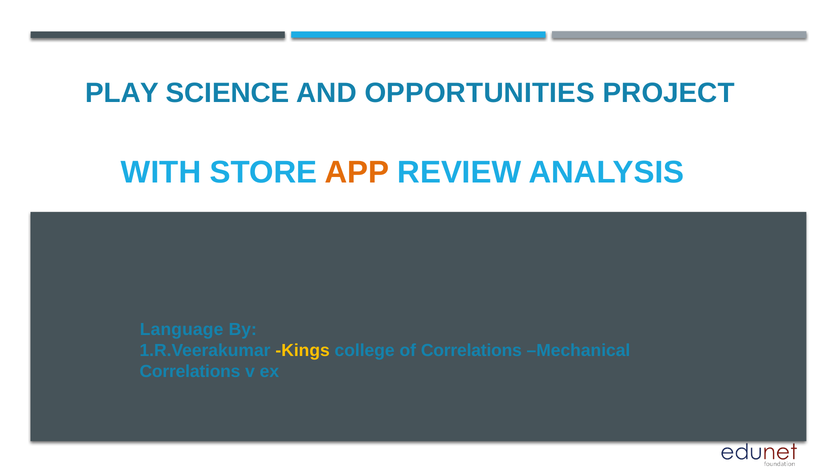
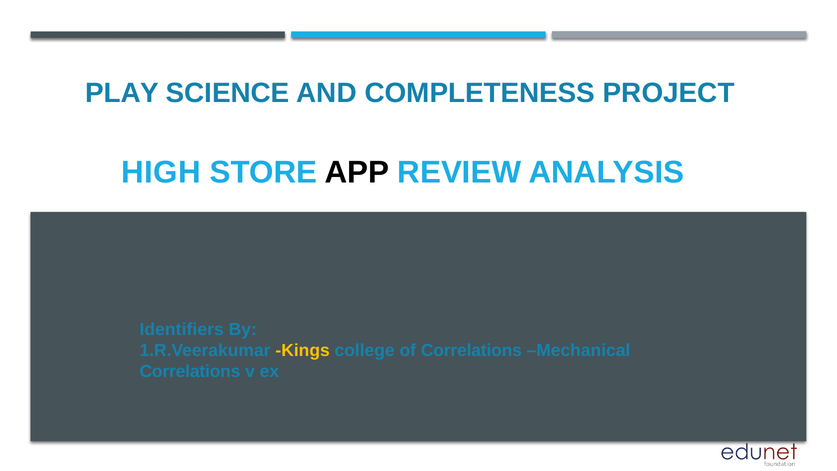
OPPORTUNITIES: OPPORTUNITIES -> COMPLETENESS
WITH: WITH -> HIGH
APP colour: orange -> black
Language: Language -> Identifiers
